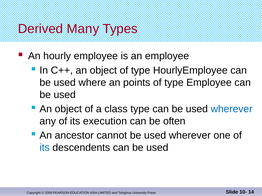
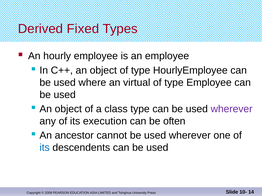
Many: Many -> Fixed
points: points -> virtual
wherever at (232, 109) colour: blue -> purple
